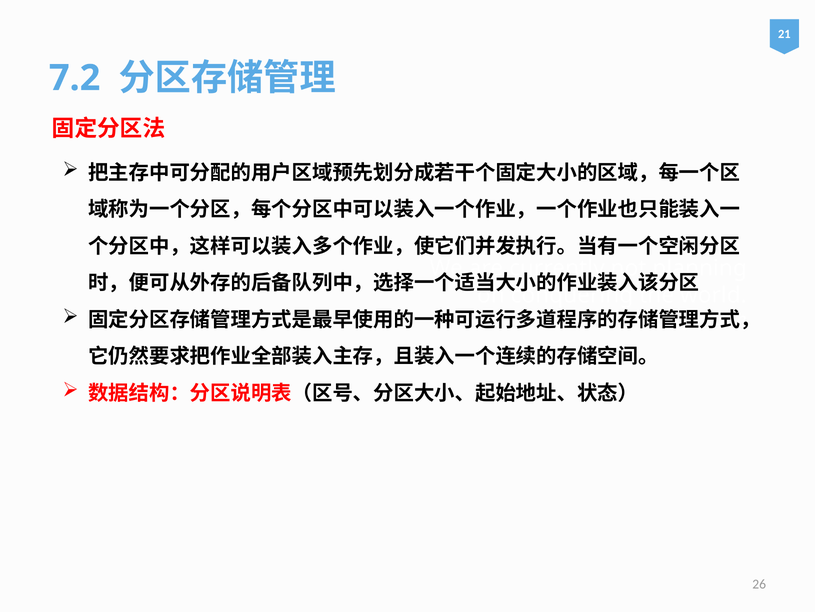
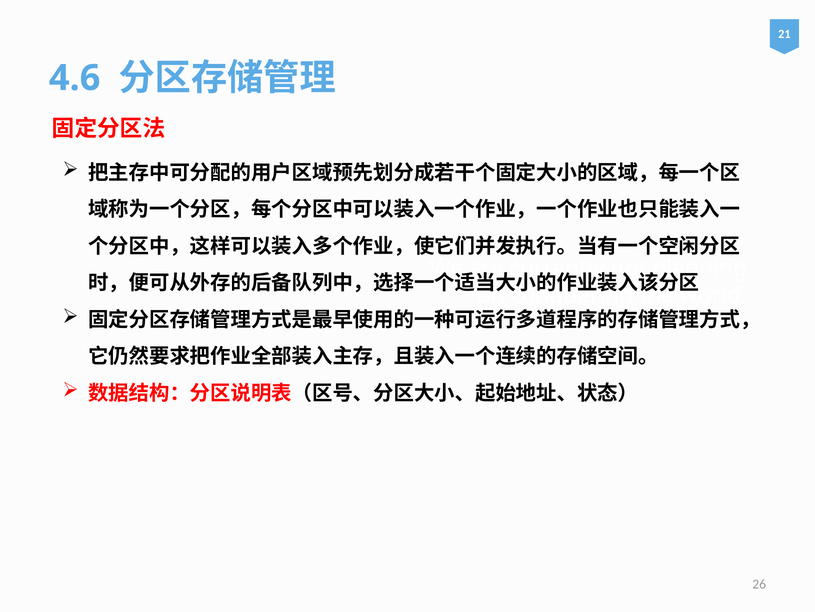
7.2: 7.2 -> 4.6
